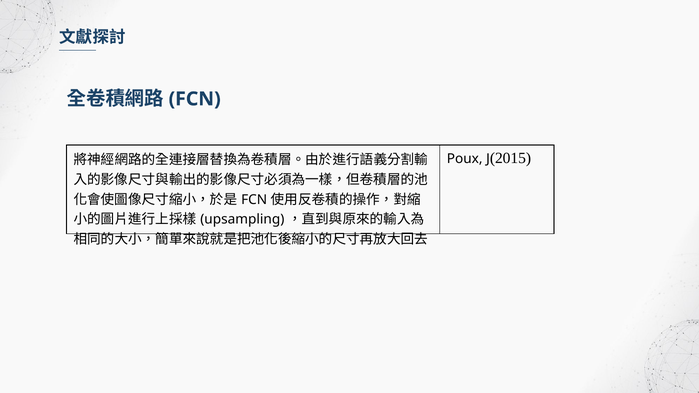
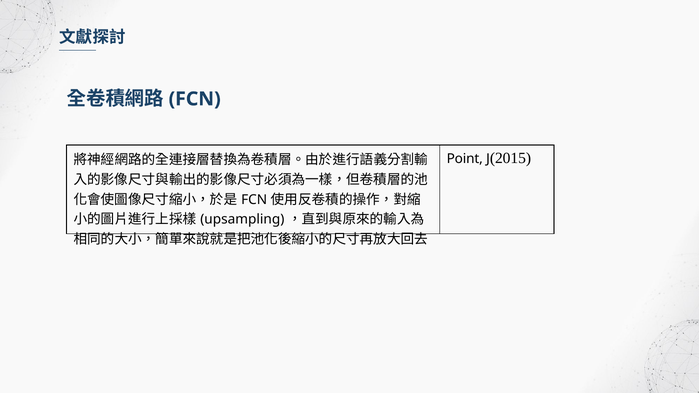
Poux: Poux -> Point
